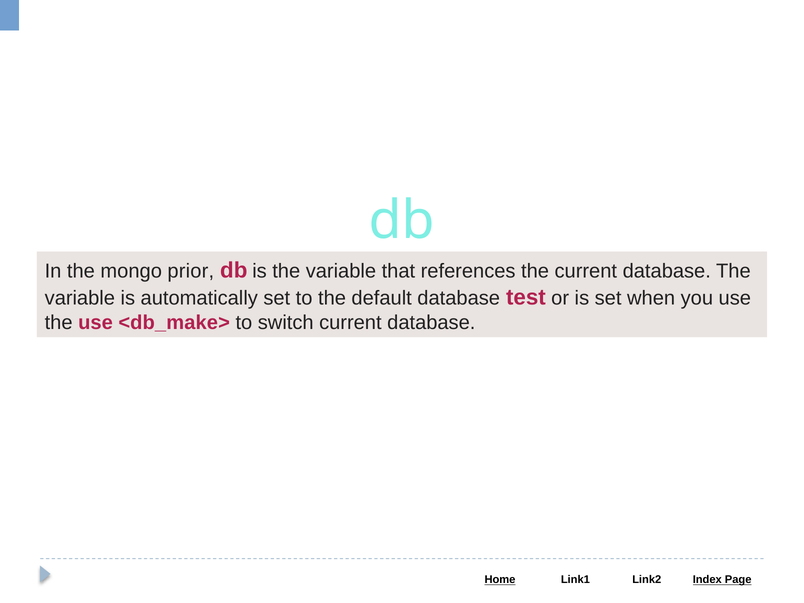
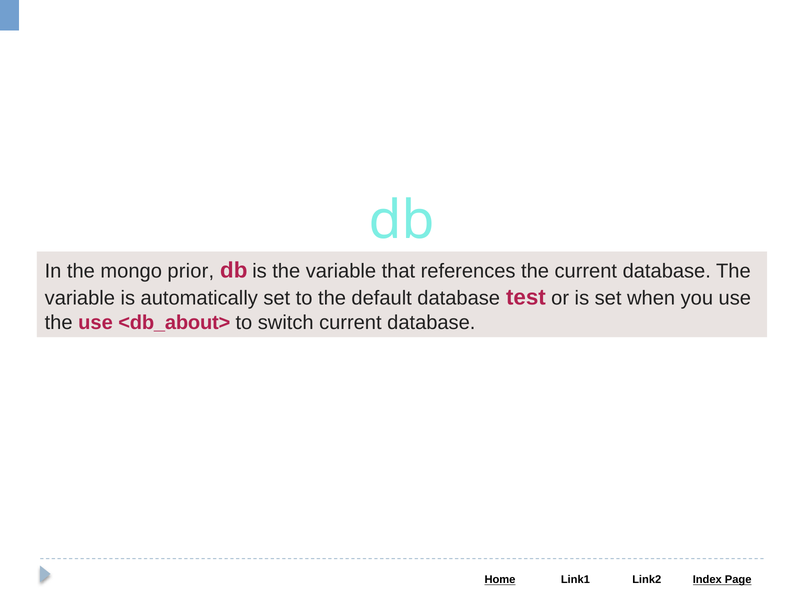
<db_make>: <db_make> -> <db_about>
